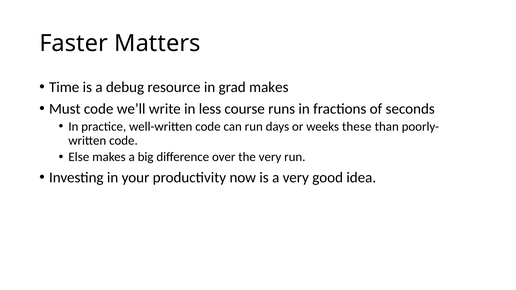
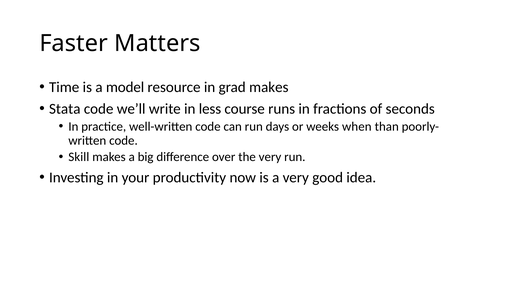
debug: debug -> model
Must: Must -> Stata
these: these -> when
Else: Else -> Skill
